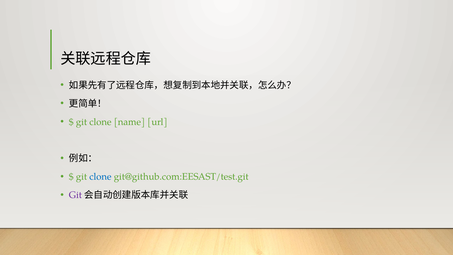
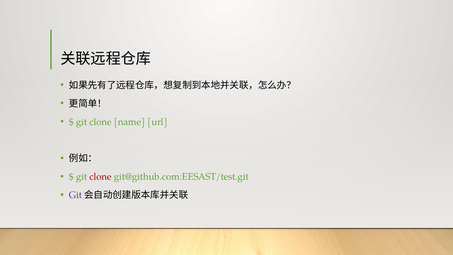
clone at (100, 177) colour: blue -> red
